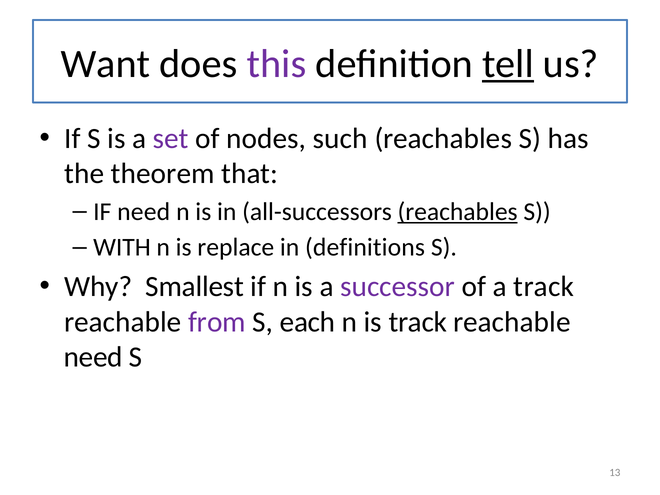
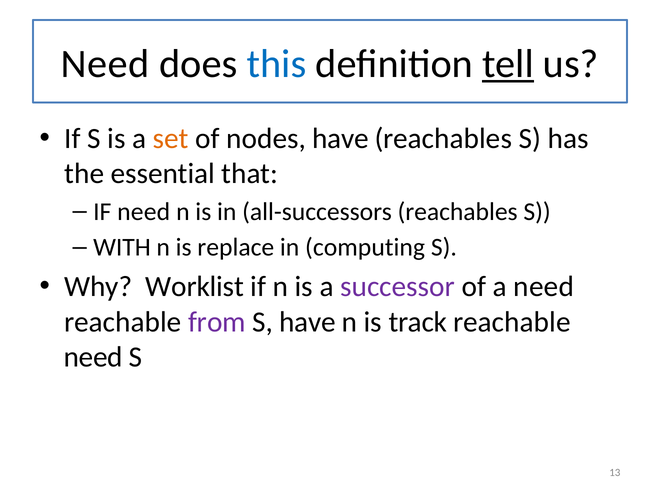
Want at (105, 64): Want -> Need
this colour: purple -> blue
set colour: purple -> orange
nodes such: such -> have
theorem: theorem -> essential
reachables at (458, 212) underline: present -> none
definitions: definitions -> computing
Smallest: Smallest -> Worklist
a track: track -> need
S each: each -> have
